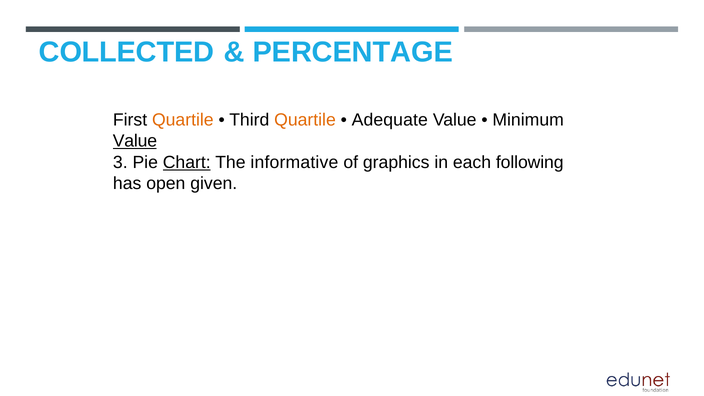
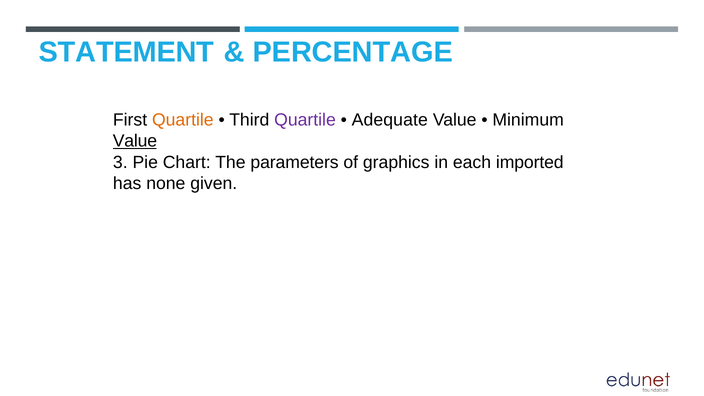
COLLECTED: COLLECTED -> STATEMENT
Quartile at (305, 120) colour: orange -> purple
Chart underline: present -> none
informative: informative -> parameters
following: following -> imported
open: open -> none
